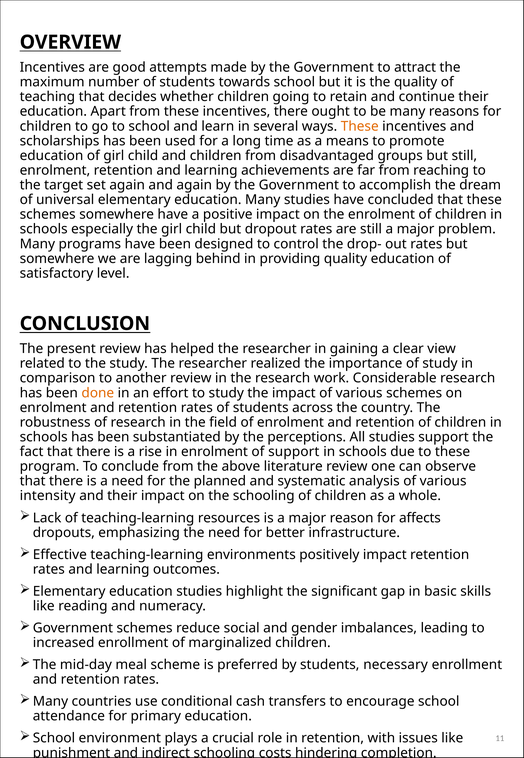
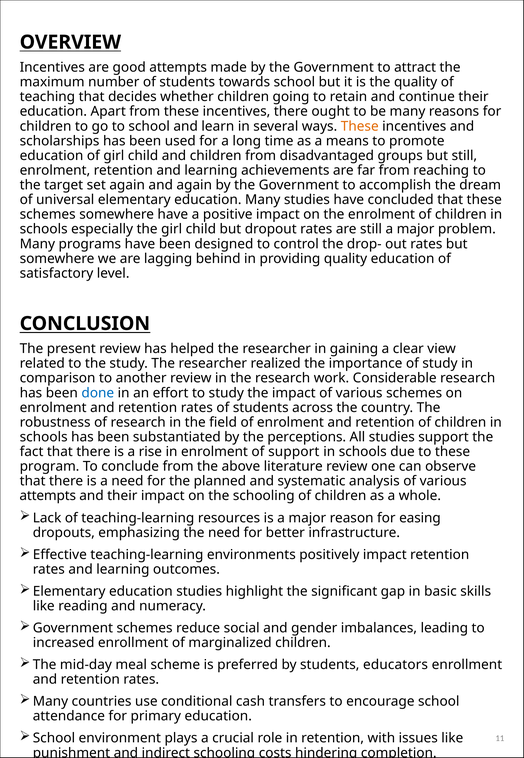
done colour: orange -> blue
intensity at (48, 495): intensity -> attempts
affects: affects -> easing
necessary: necessary -> educators
